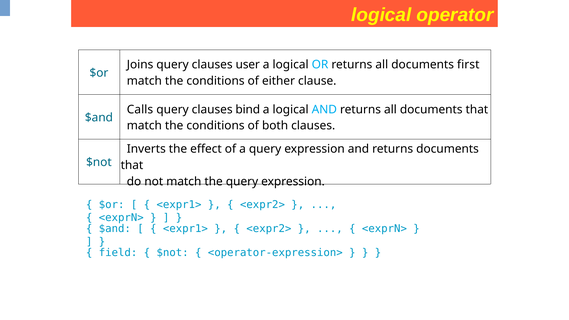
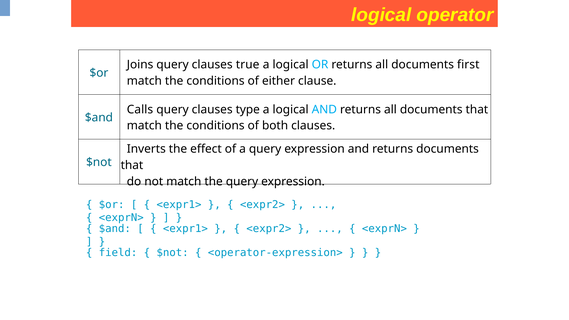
user: user -> true
bind: bind -> type
